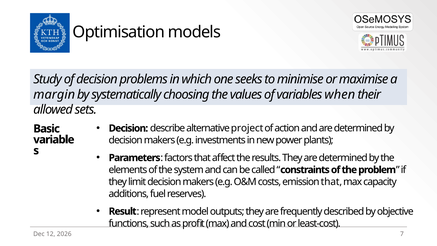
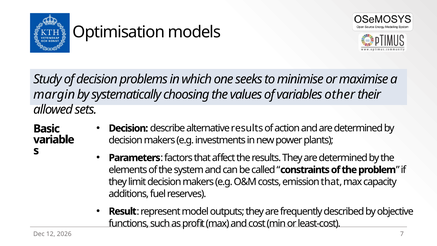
when: when -> other
alternative project: project -> results
